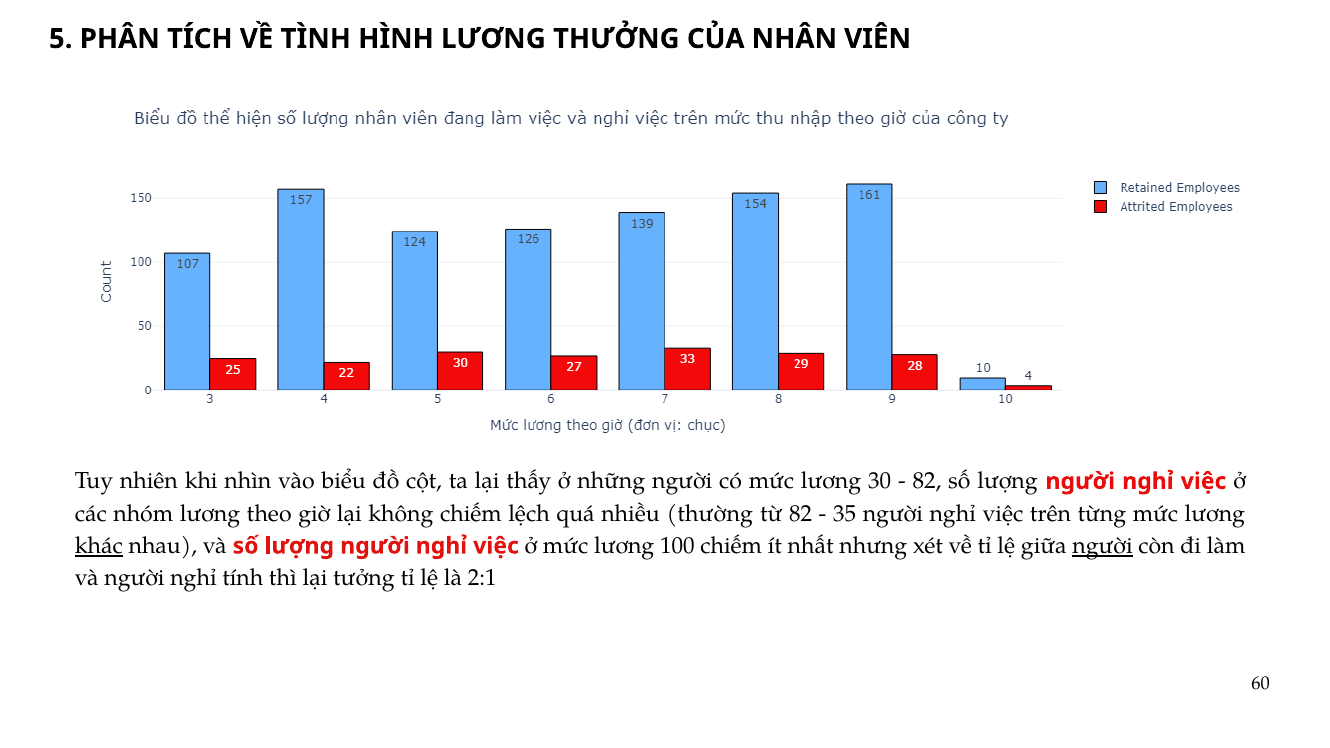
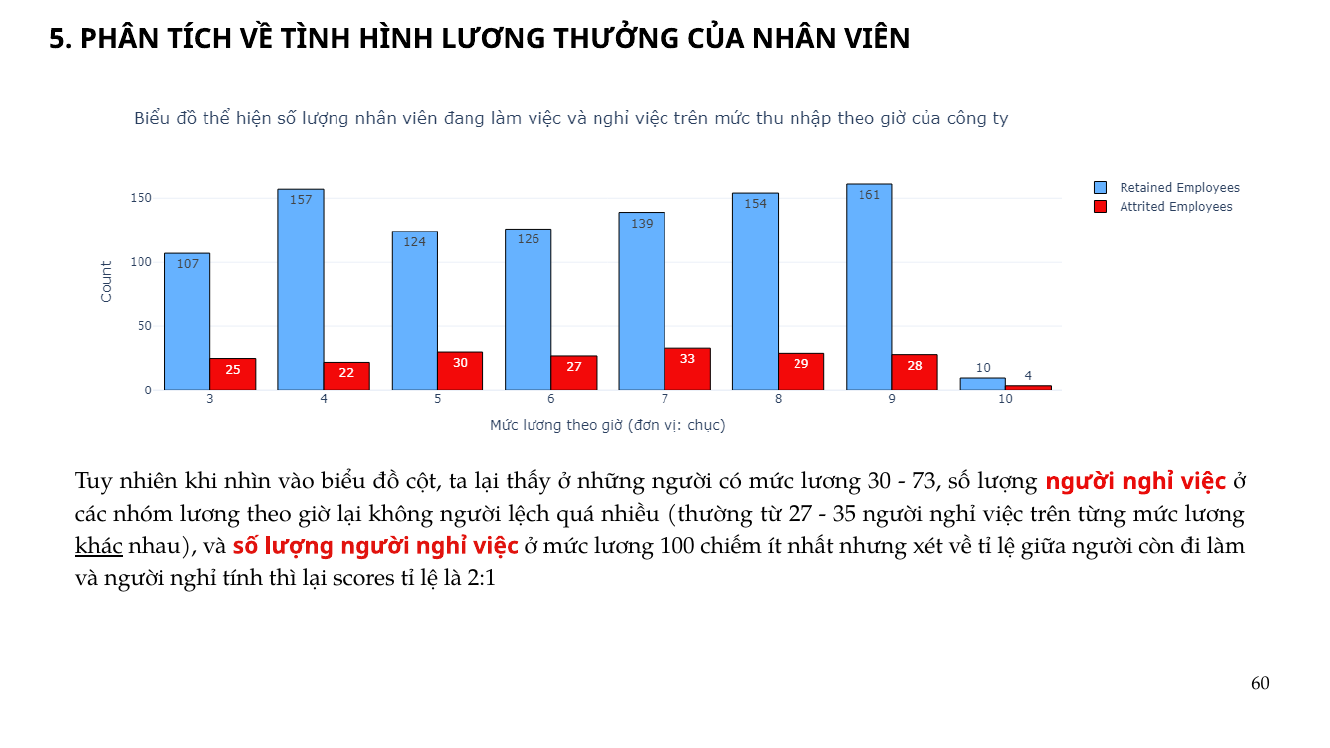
82 at (927, 481): 82 -> 73
không chiếm: chiếm -> người
từ 82: 82 -> 27
người at (1103, 546) underline: present -> none
tưởng: tưởng -> scores
